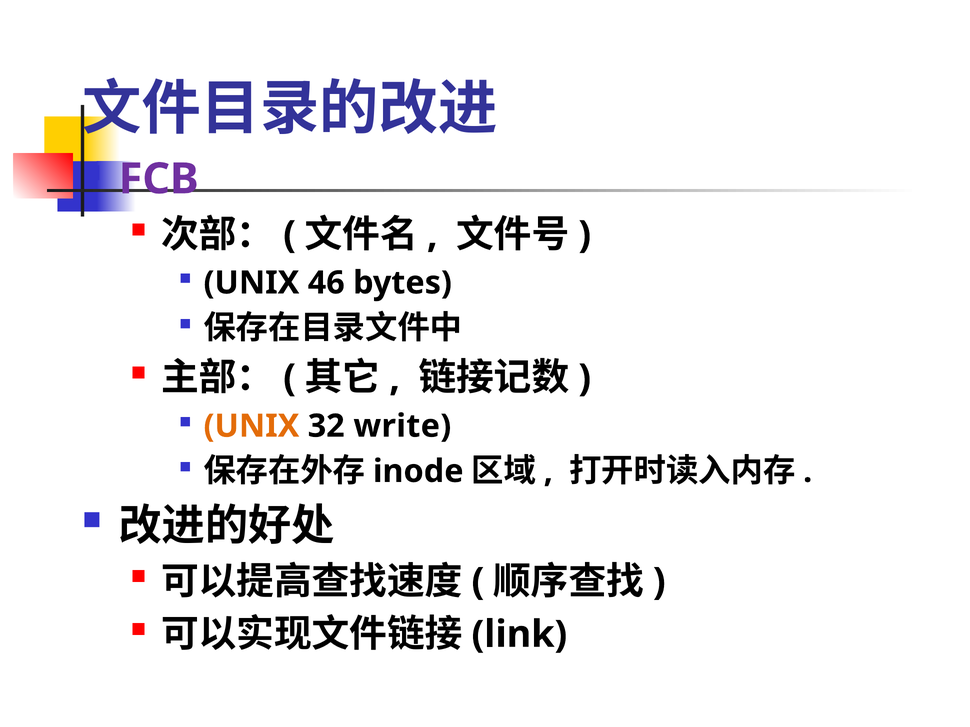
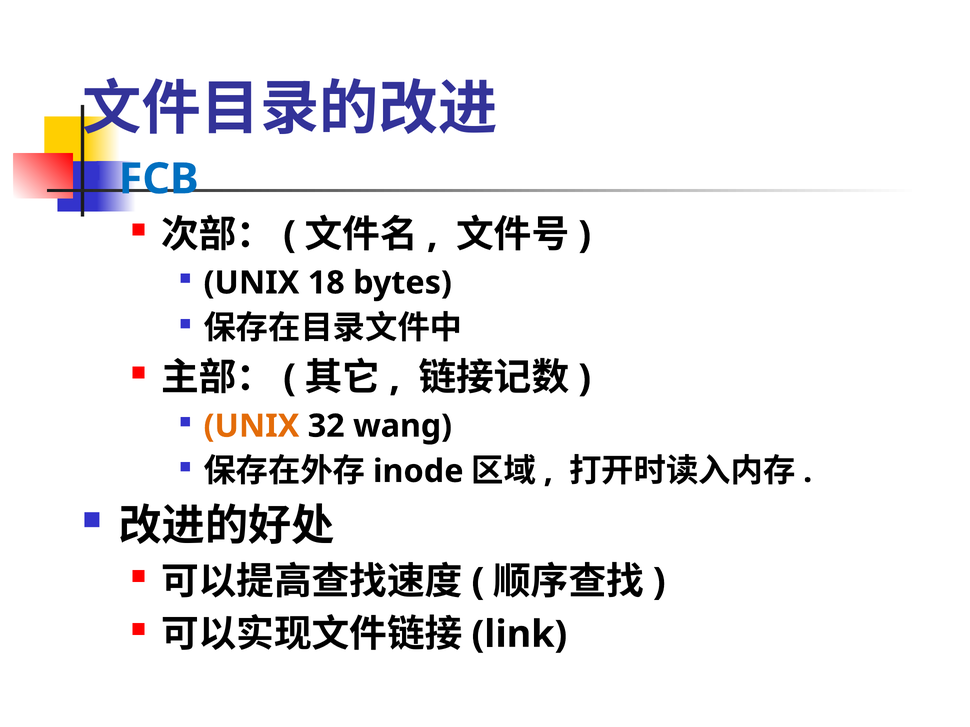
FCB colour: purple -> blue
46: 46 -> 18
write: write -> wang
